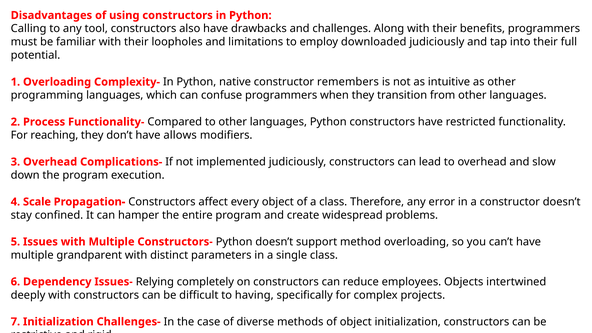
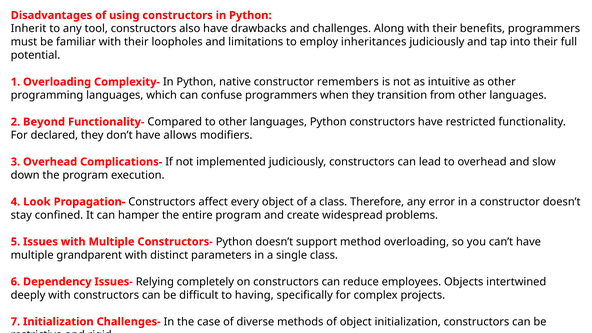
Calling: Calling -> Inherit
downloaded: downloaded -> inheritances
Process: Process -> Beyond
reaching: reaching -> declared
Scale: Scale -> Look
